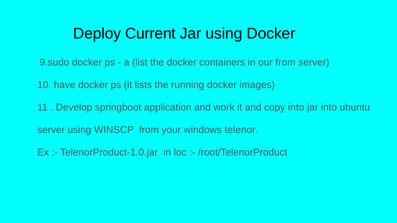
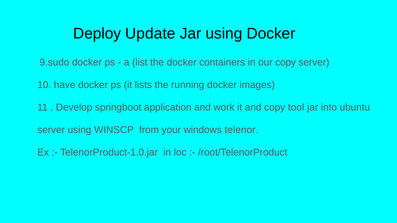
Current: Current -> Update
our from: from -> copy
copy into: into -> tool
